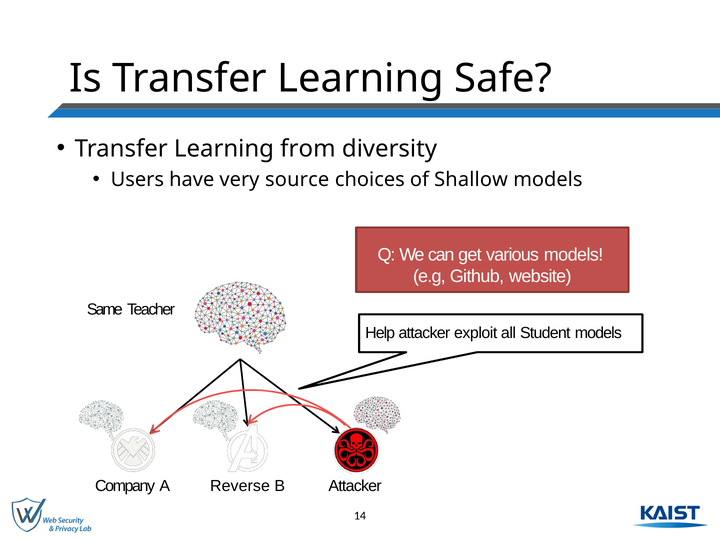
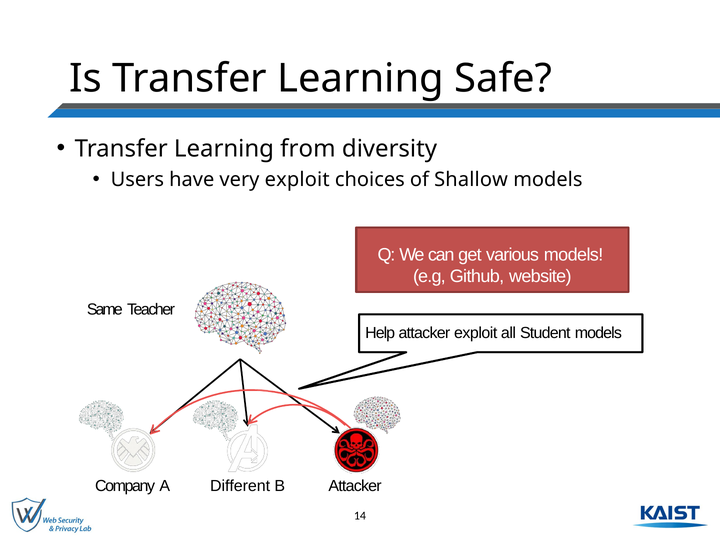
very source: source -> exploit
Reverse: Reverse -> Different
